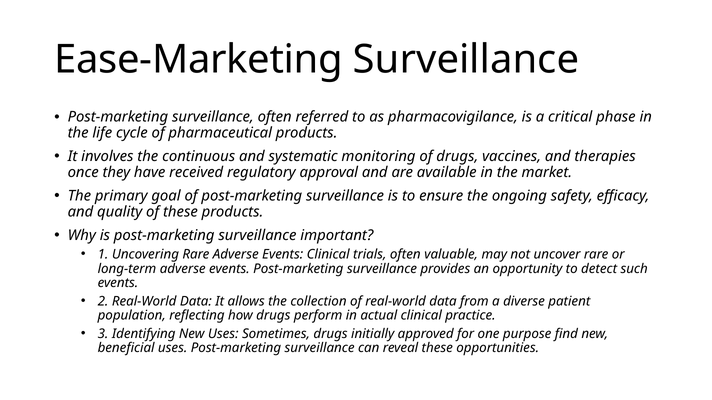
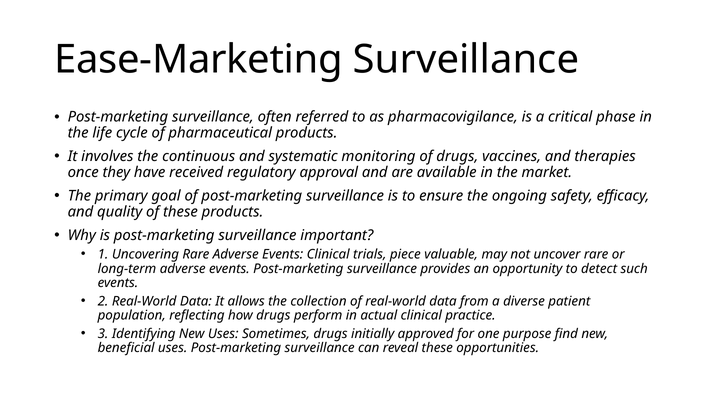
trials often: often -> piece
